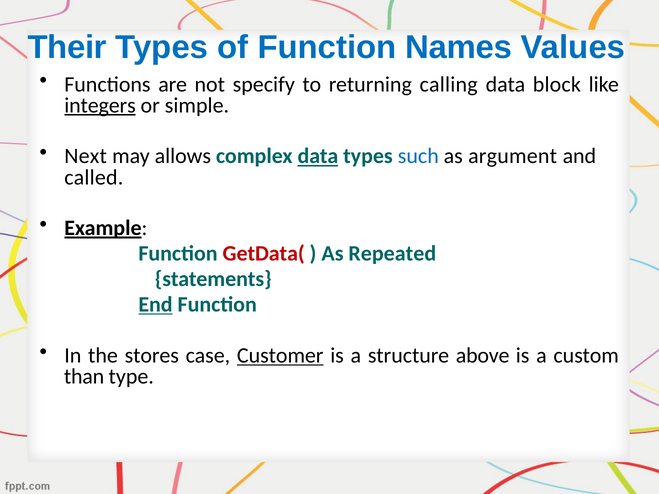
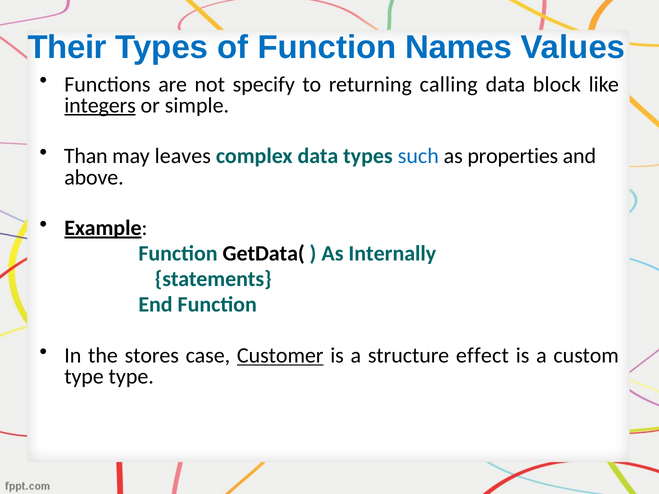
Next: Next -> Than
allows: allows -> leaves
data at (318, 156) underline: present -> none
argument: argument -> properties
called: called -> above
GetData( colour: red -> black
Repeated: Repeated -> Internally
End underline: present -> none
above: above -> effect
than at (84, 377): than -> type
